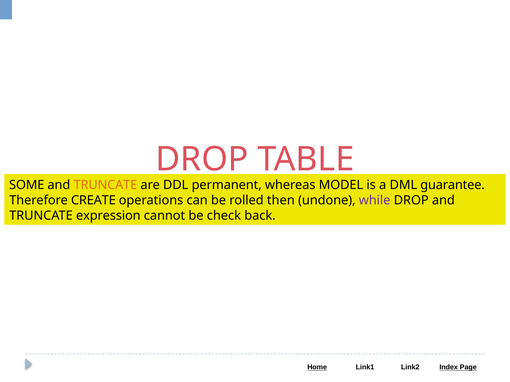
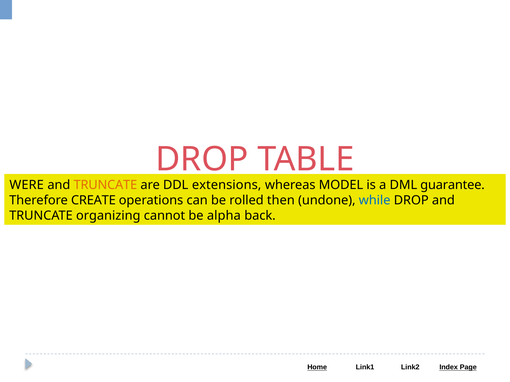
SOME: SOME -> WERE
permanent: permanent -> extensions
while colour: purple -> blue
expression: expression -> organizing
check: check -> alpha
